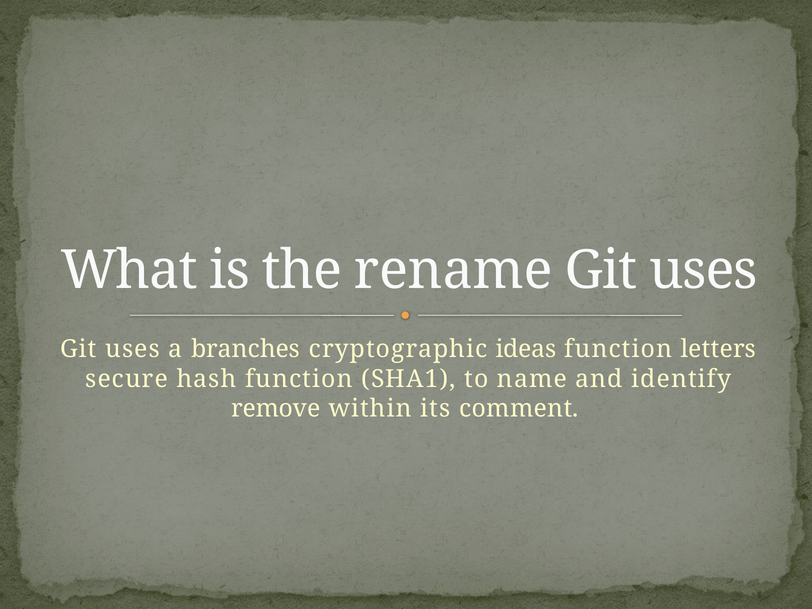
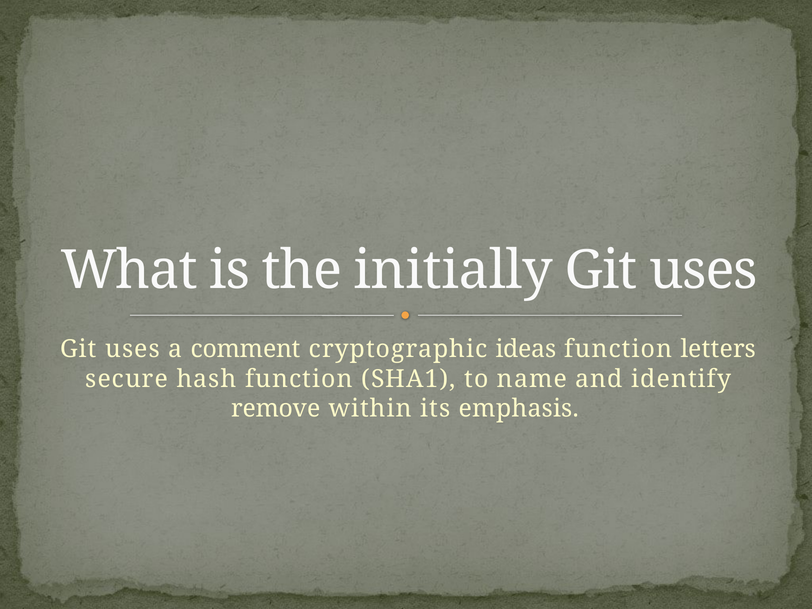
rename: rename -> initially
branches: branches -> comment
comment: comment -> emphasis
